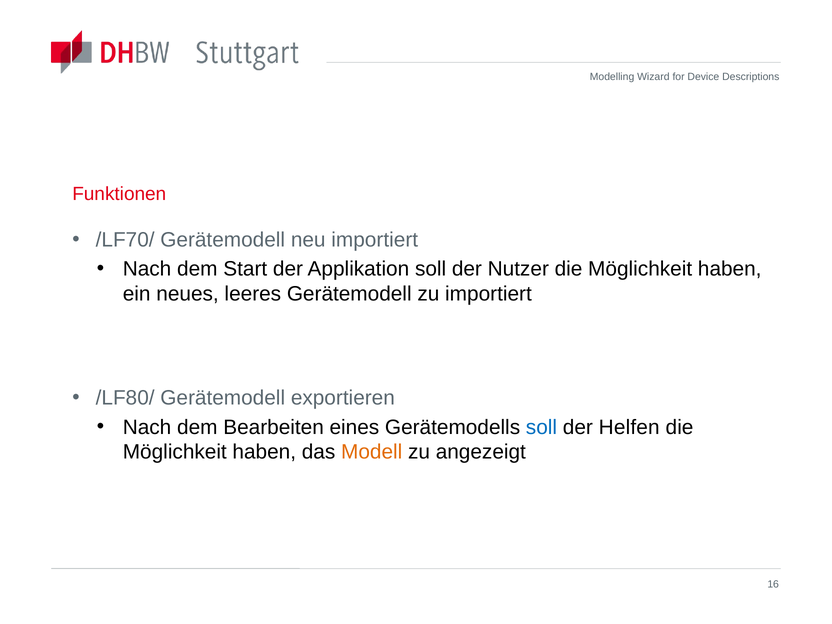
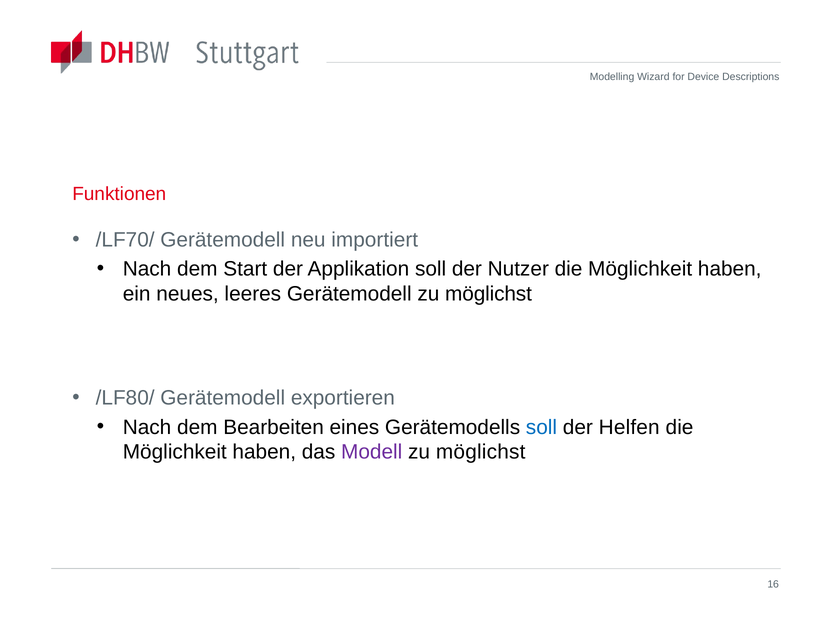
Gerätemodell zu importiert: importiert -> möglichst
Modell colour: orange -> purple
angezeigt at (481, 452): angezeigt -> möglichst
